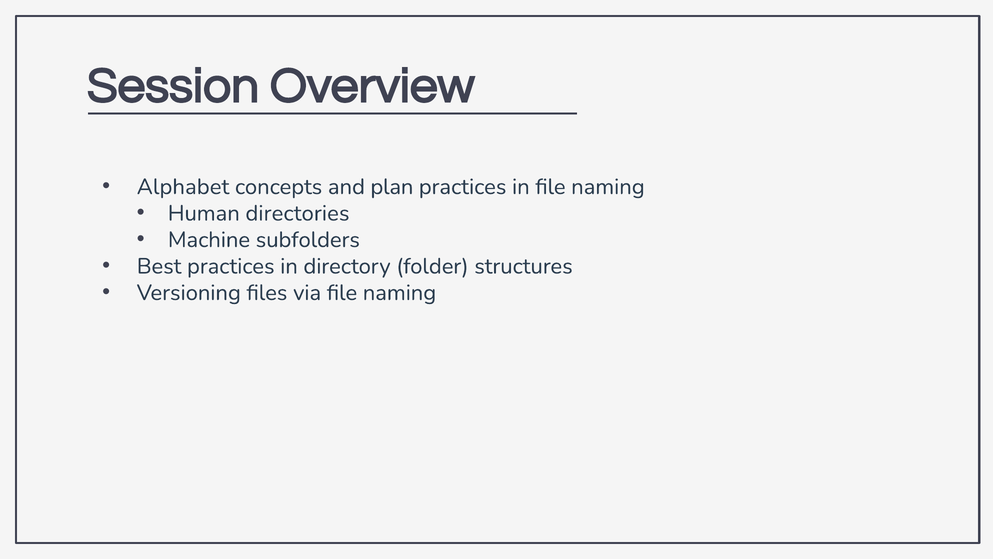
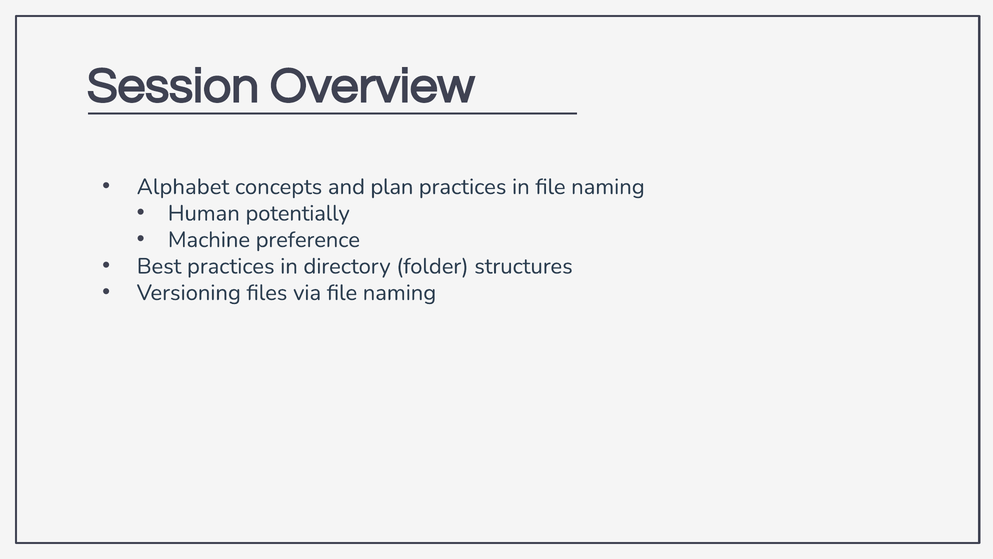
directories: directories -> potentially
subfolders: subfolders -> preference
